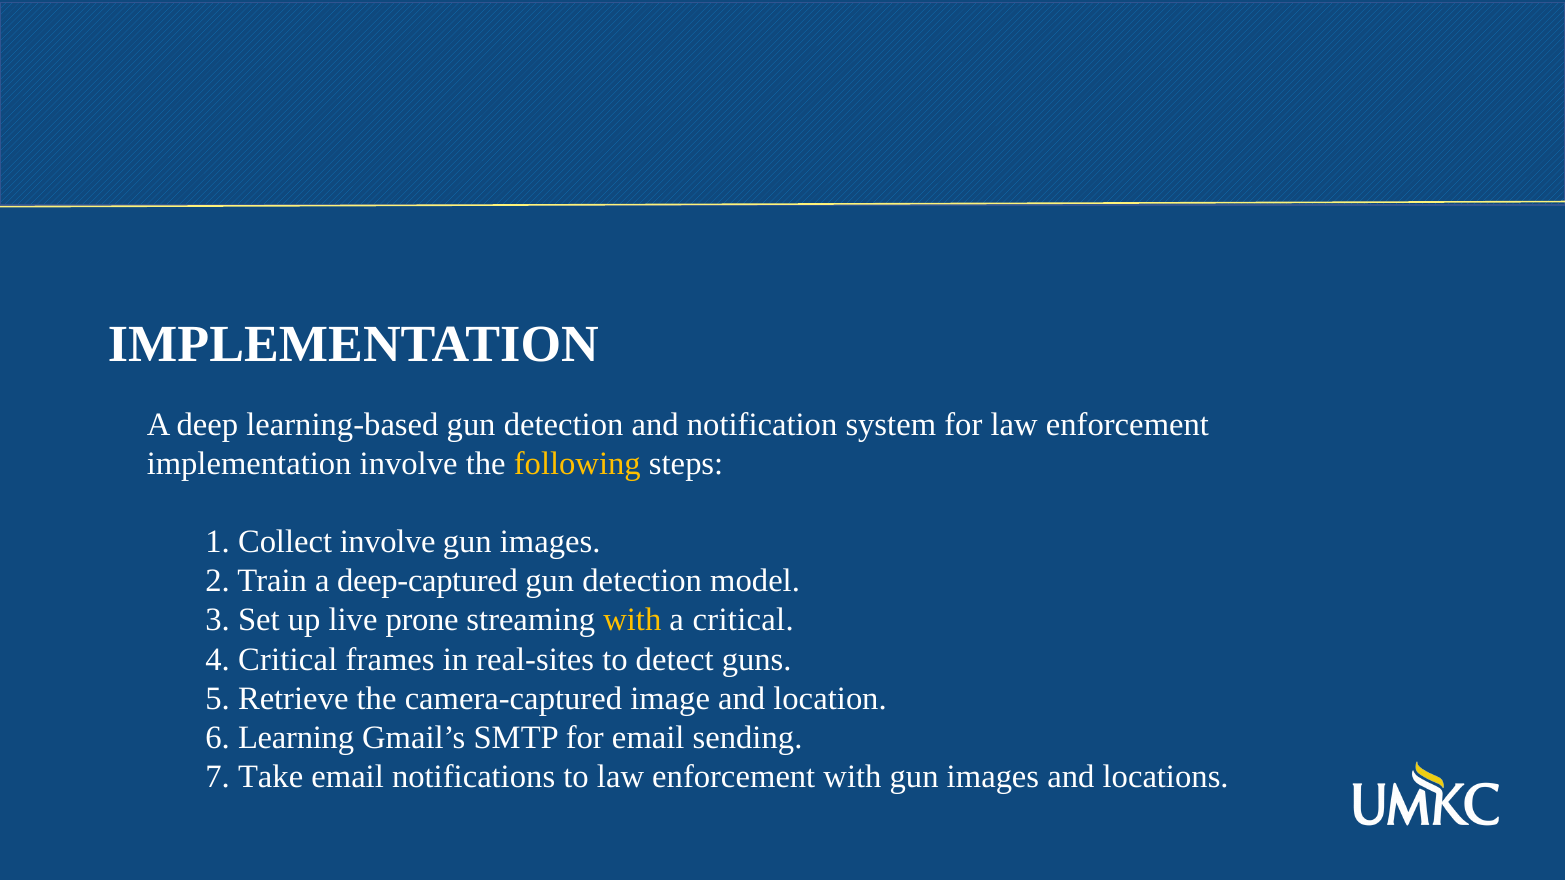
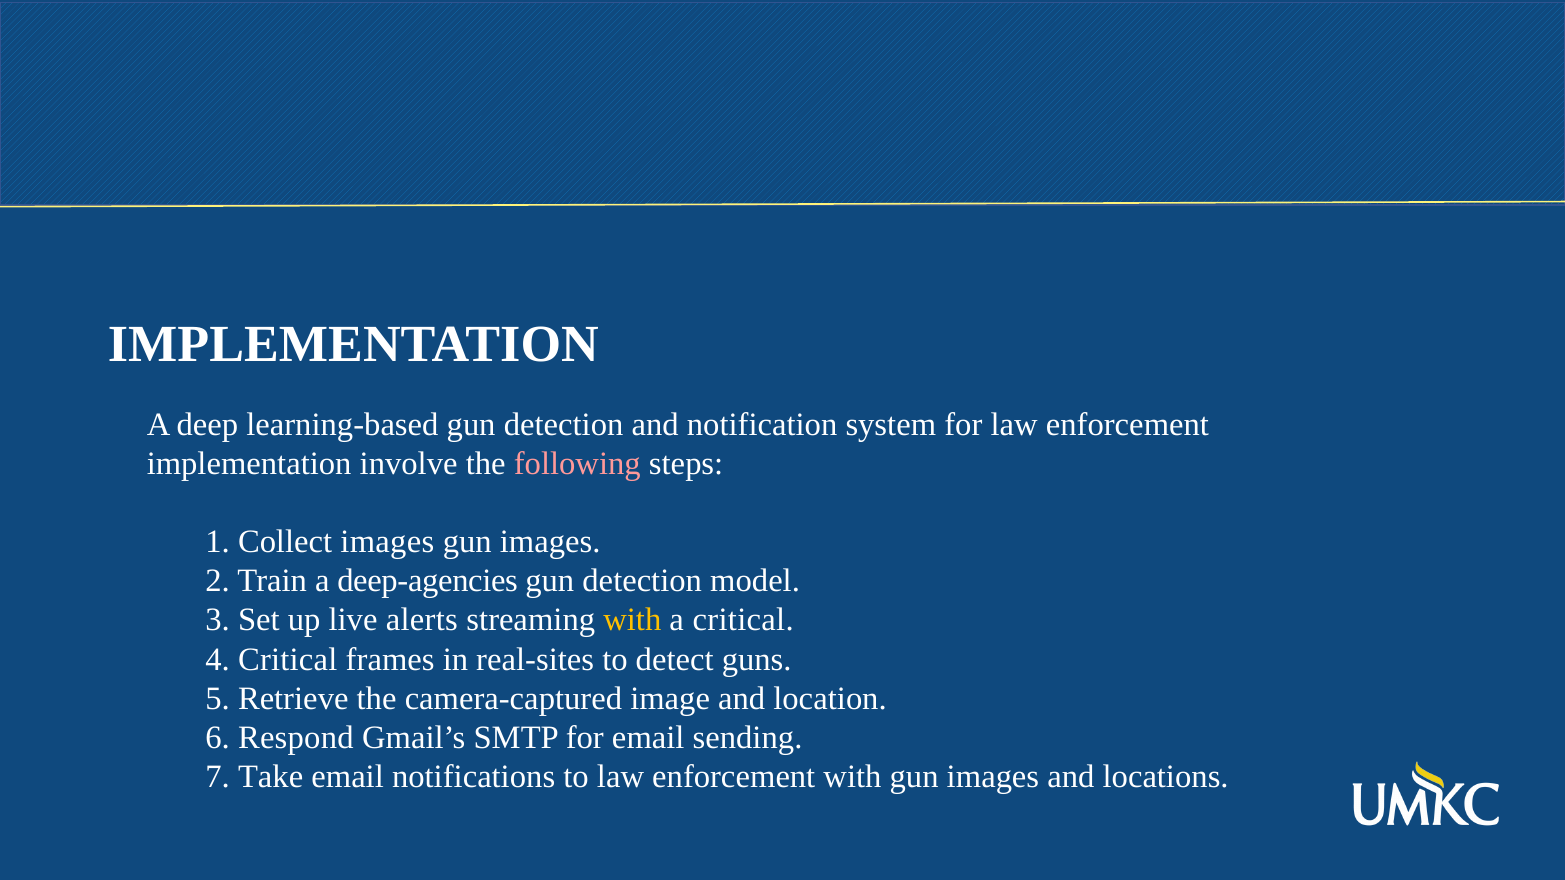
following colour: yellow -> pink
Collect involve: involve -> images
deep-captured: deep-captured -> deep-agencies
prone: prone -> alerts
Learning: Learning -> Respond
